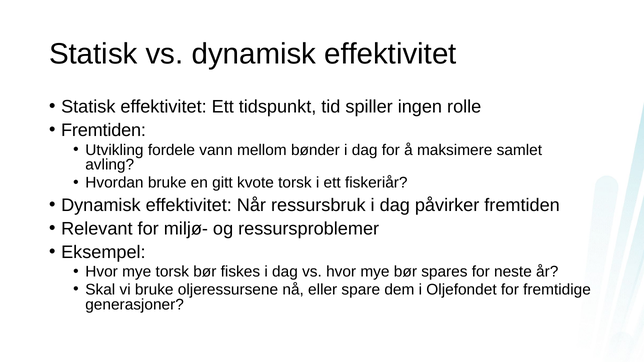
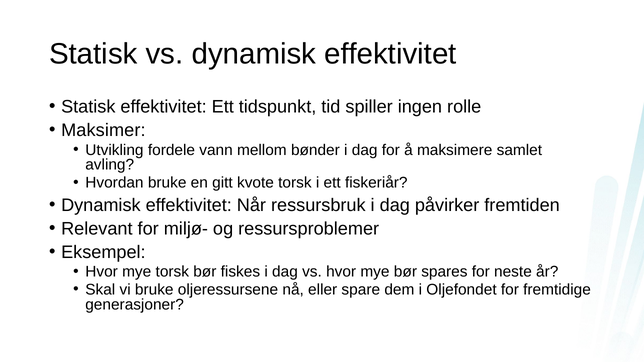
Fremtiden at (103, 131): Fremtiden -> Maksimer
